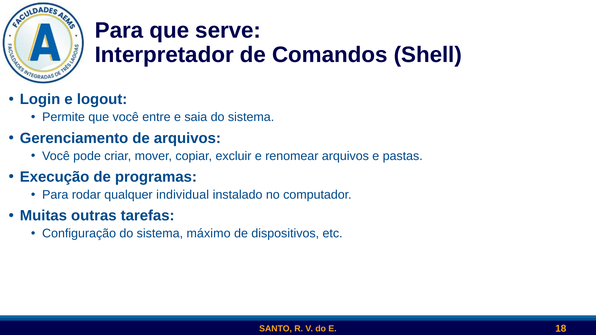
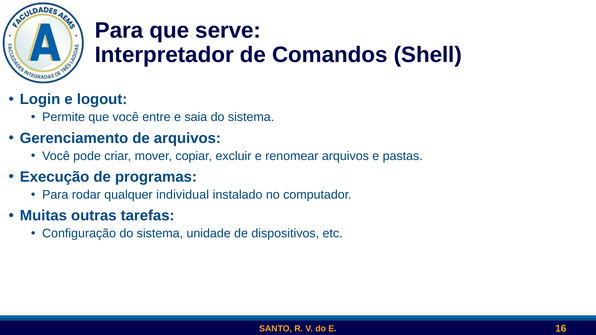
máximo: máximo -> unidade
18: 18 -> 16
